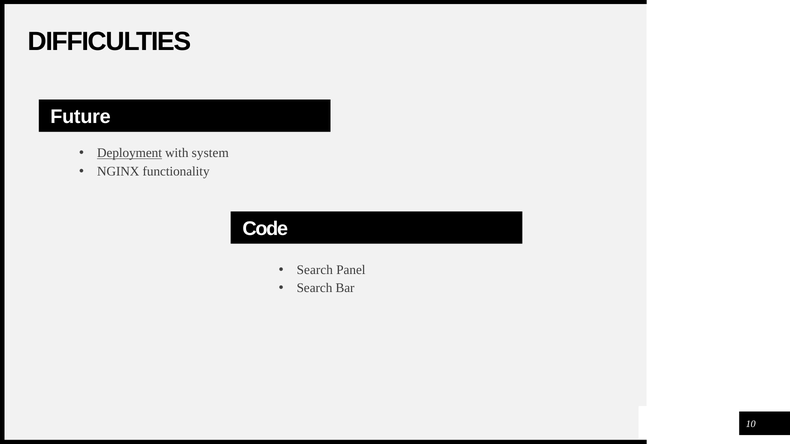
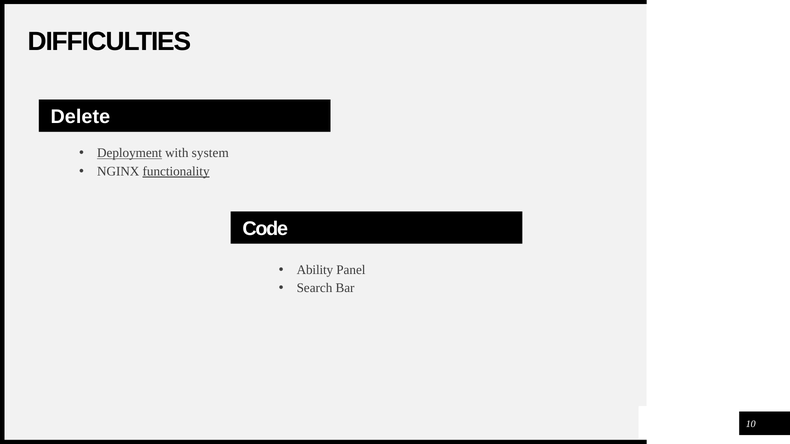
Future: Future -> Delete
functionality underline: none -> present
Search at (315, 270): Search -> Ability
